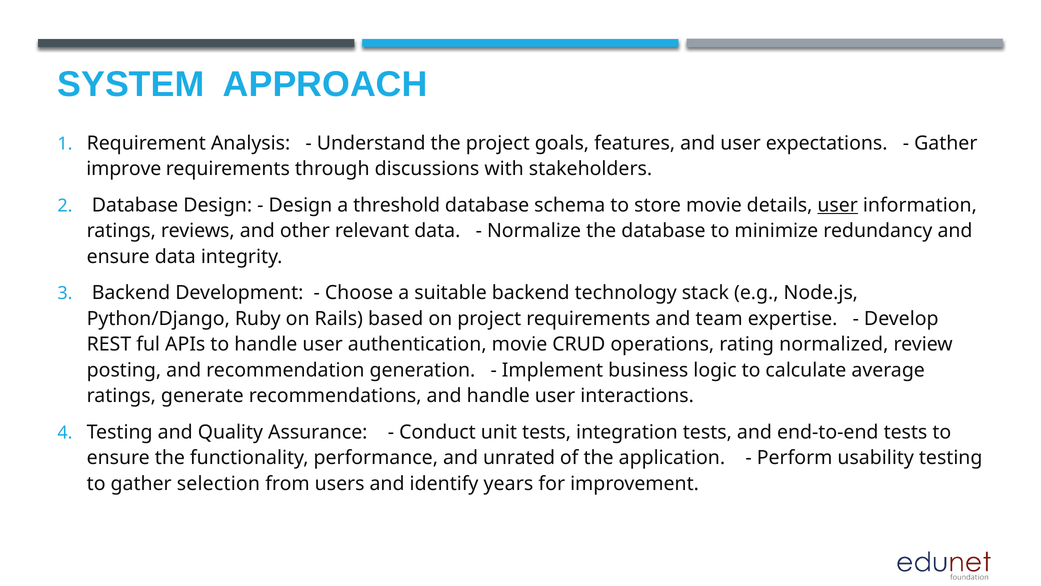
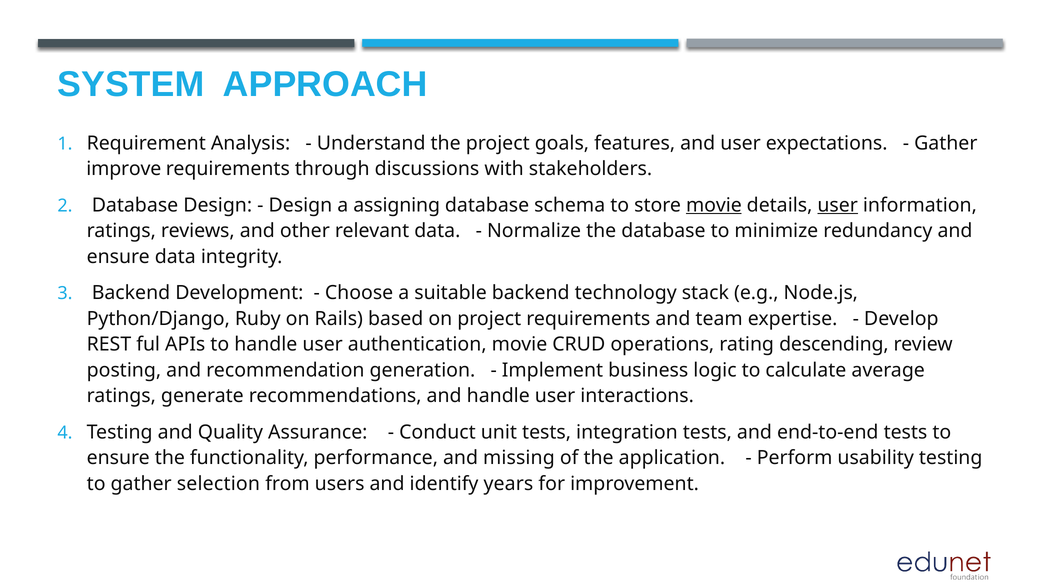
threshold: threshold -> assigning
movie at (714, 205) underline: none -> present
normalized: normalized -> descending
unrated: unrated -> missing
